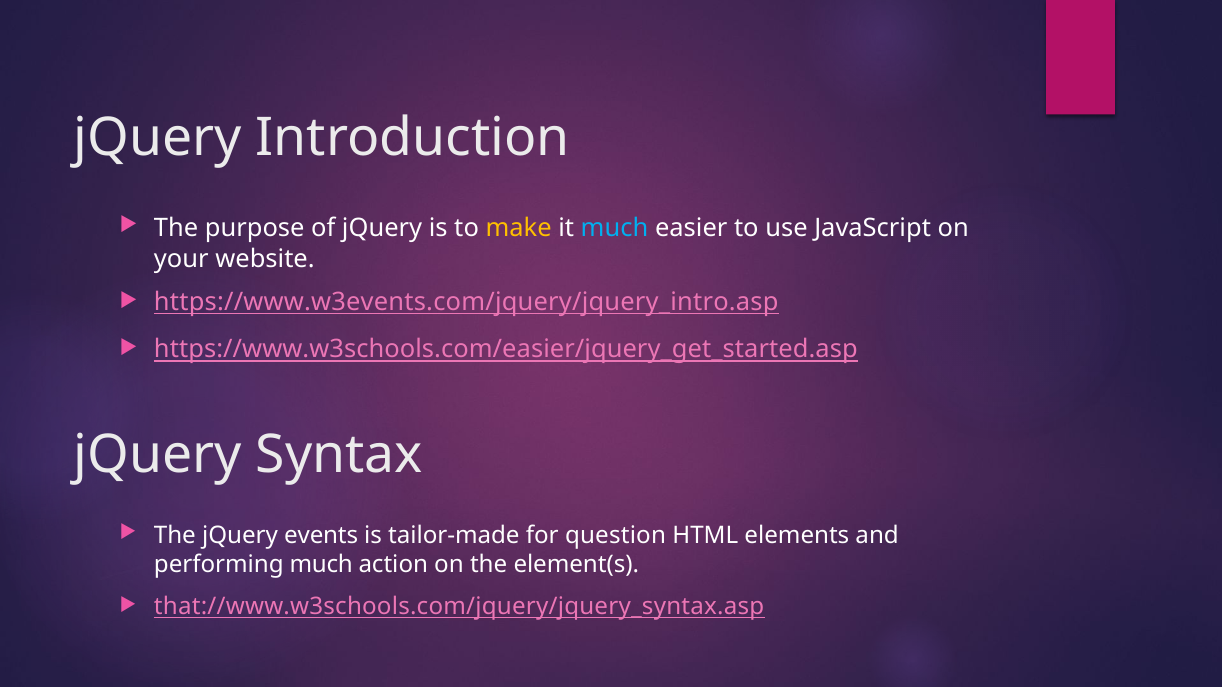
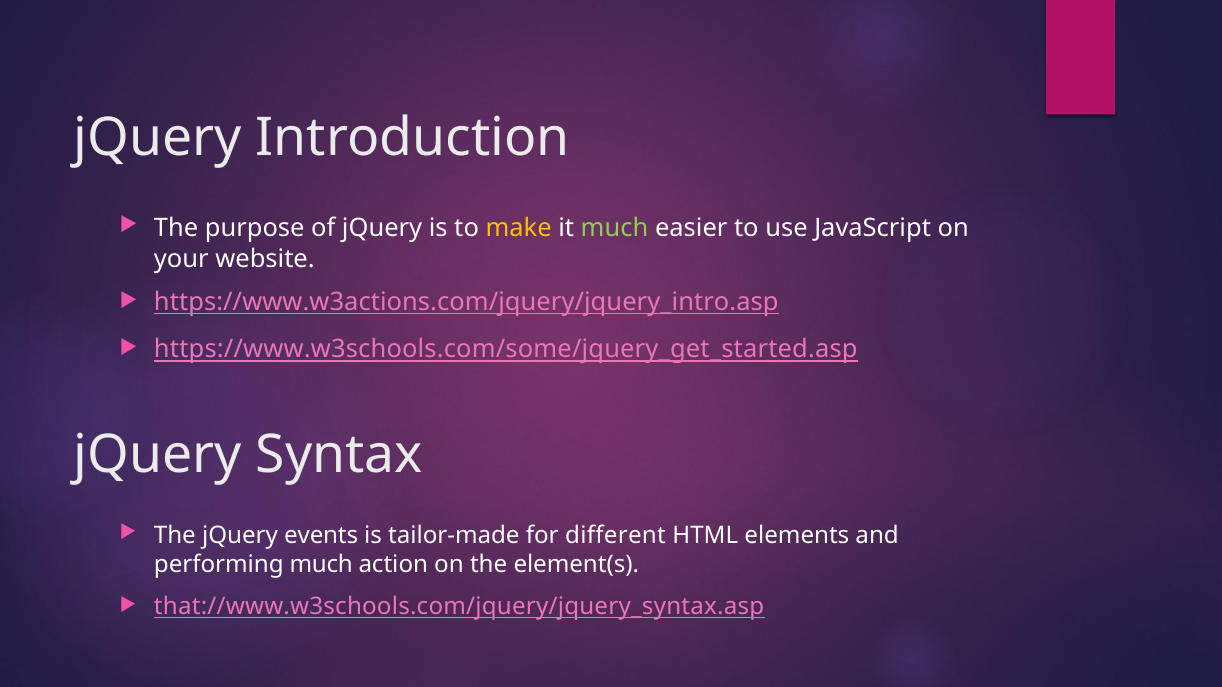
much at (614, 228) colour: light blue -> light green
https://www.w3events.com/jquery/jquery_intro.asp: https://www.w3events.com/jquery/jquery_intro.asp -> https://www.w3actions.com/jquery/jquery_intro.asp
https://www.w3schools.com/easier/jquery_get_started.asp: https://www.w3schools.com/easier/jquery_get_started.asp -> https://www.w3schools.com/some/jquery_get_started.asp
question: question -> different
